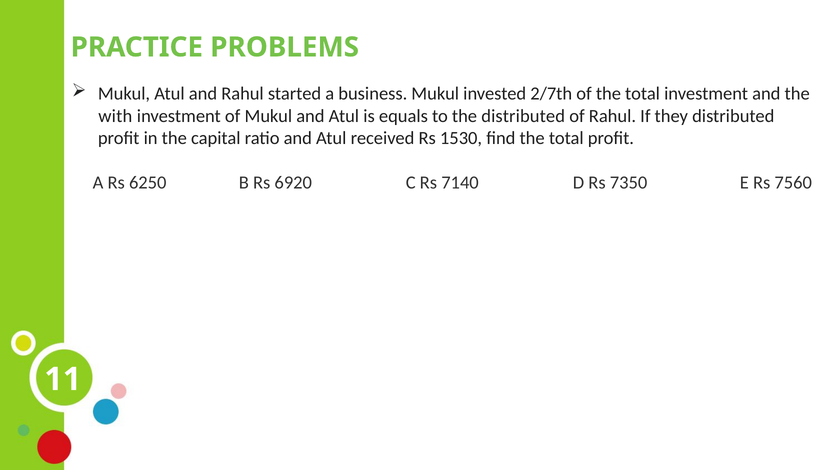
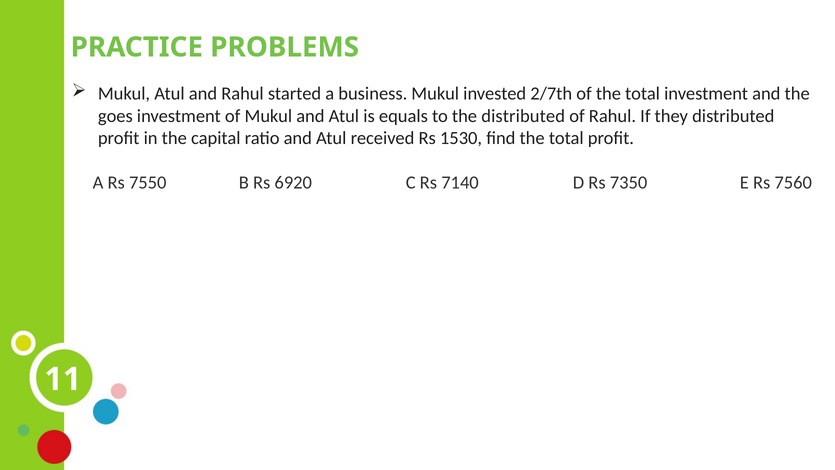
with: with -> goes
6250: 6250 -> 7550
